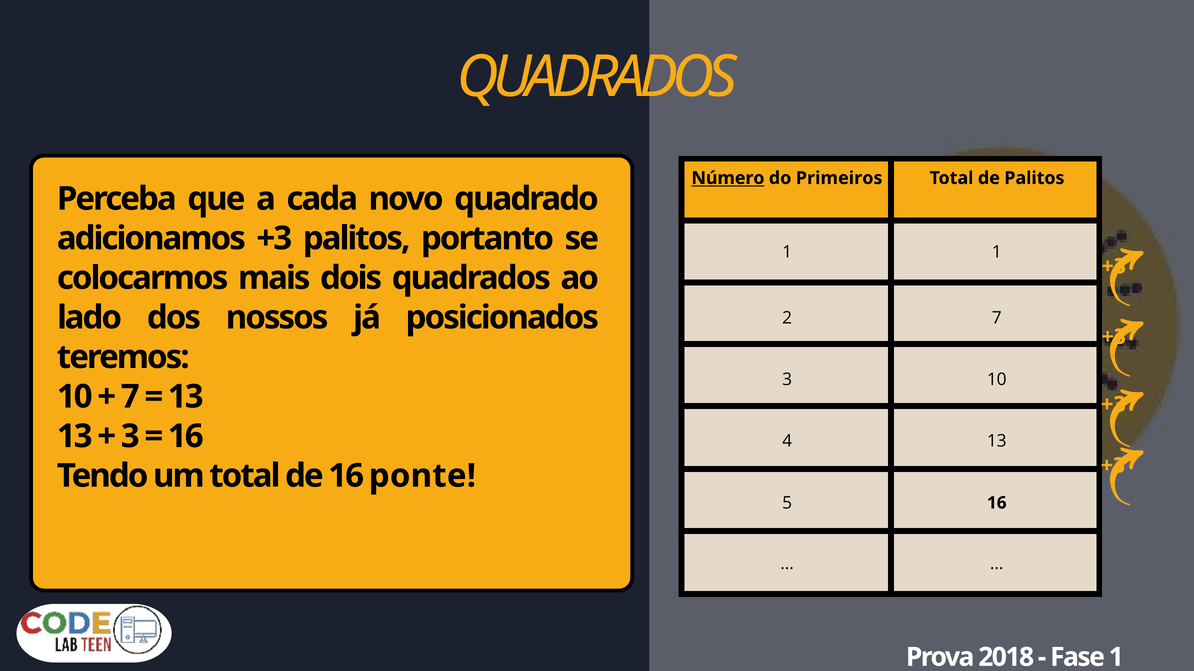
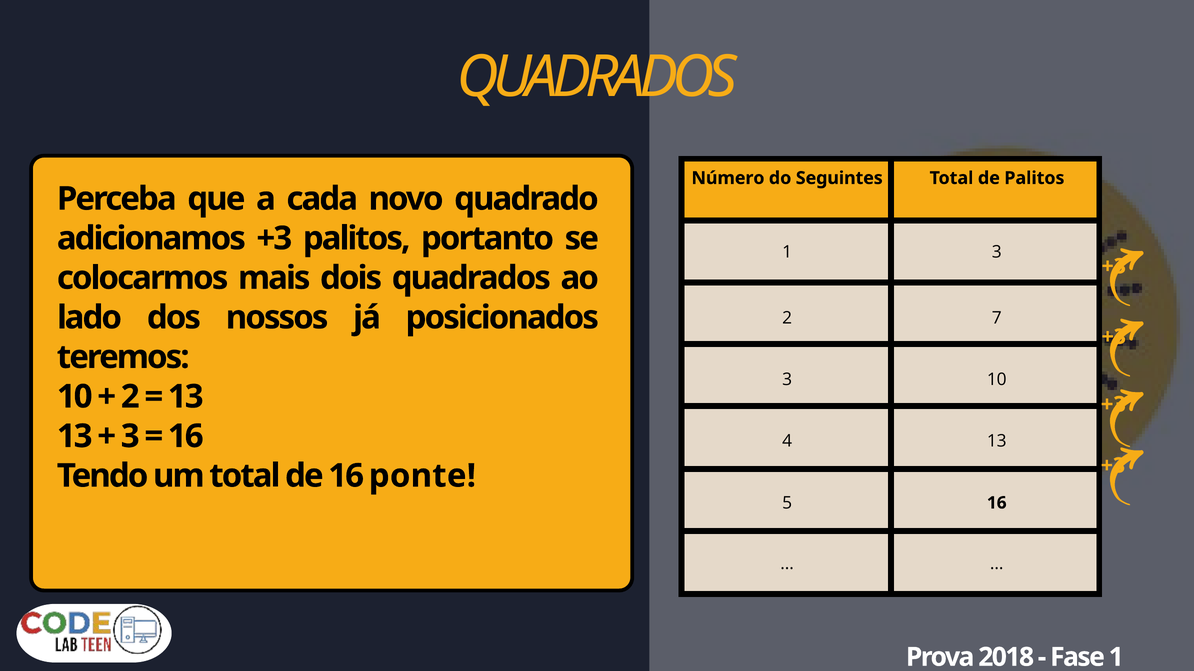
Número underline: present -> none
Primeiros: Primeiros -> Seguintes
1 1: 1 -> 3
7 at (130, 397): 7 -> 2
